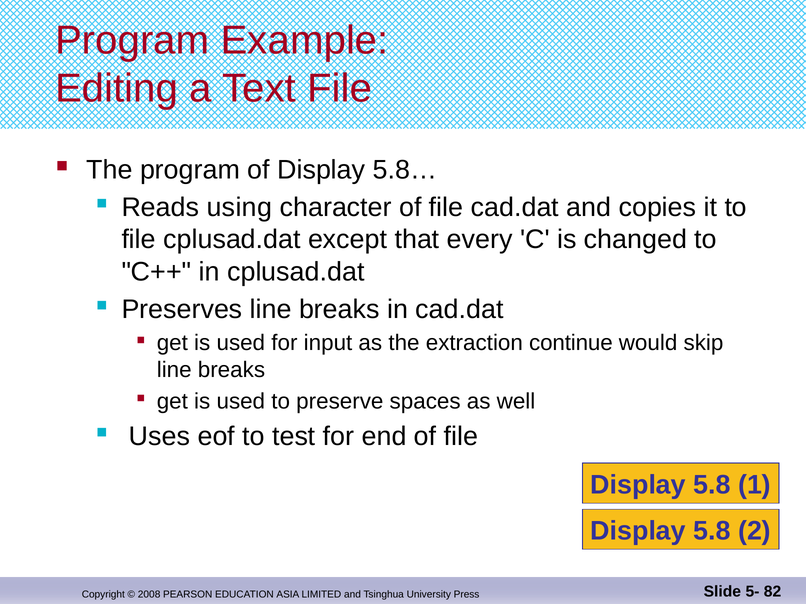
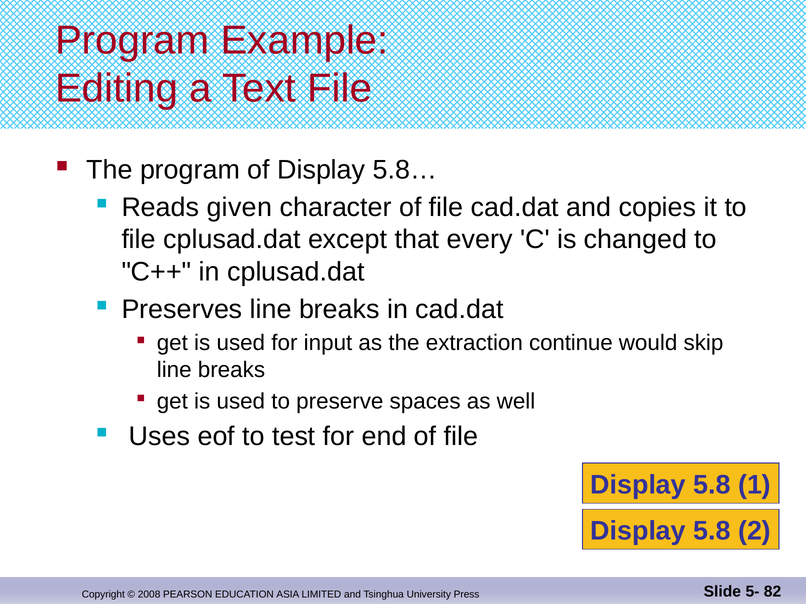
using: using -> given
